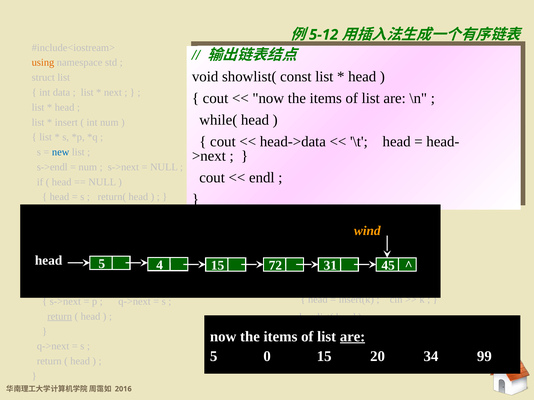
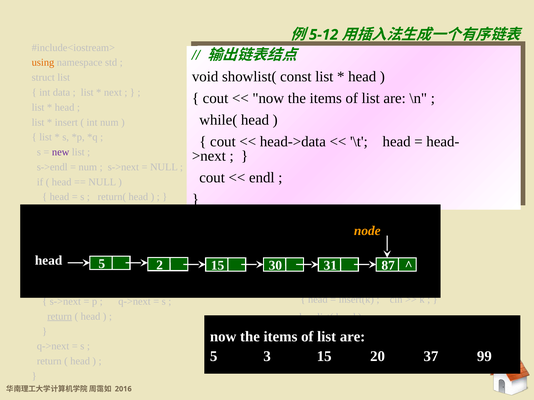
new colour: blue -> purple
wind: wind -> node
4: 4 -> 2
72: 72 -> 30
45: 45 -> 87
are at (352, 337) underline: present -> none
5 0: 0 -> 3
34: 34 -> 37
